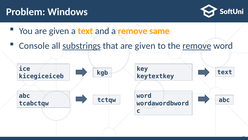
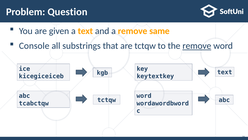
Windows: Windows -> Question
substrings underline: present -> none
that are given: given -> tctqw
